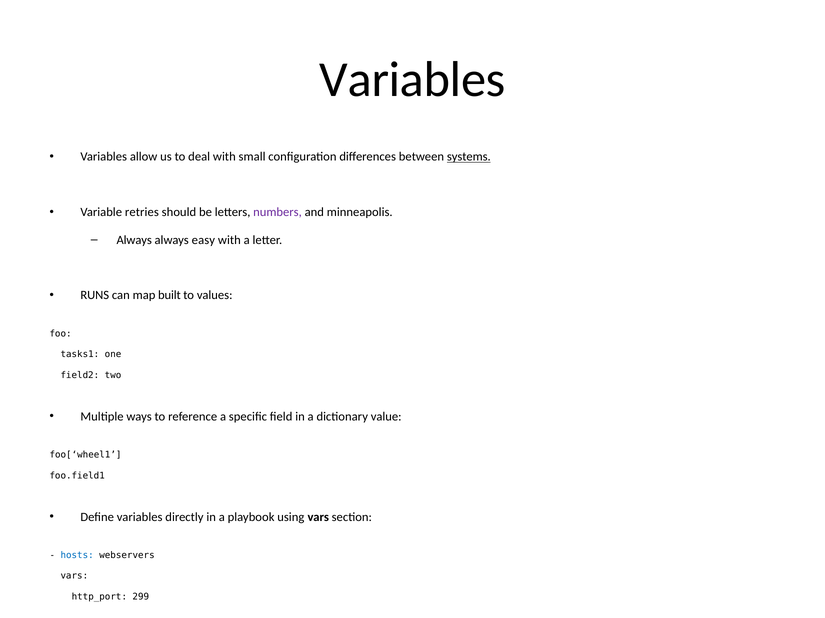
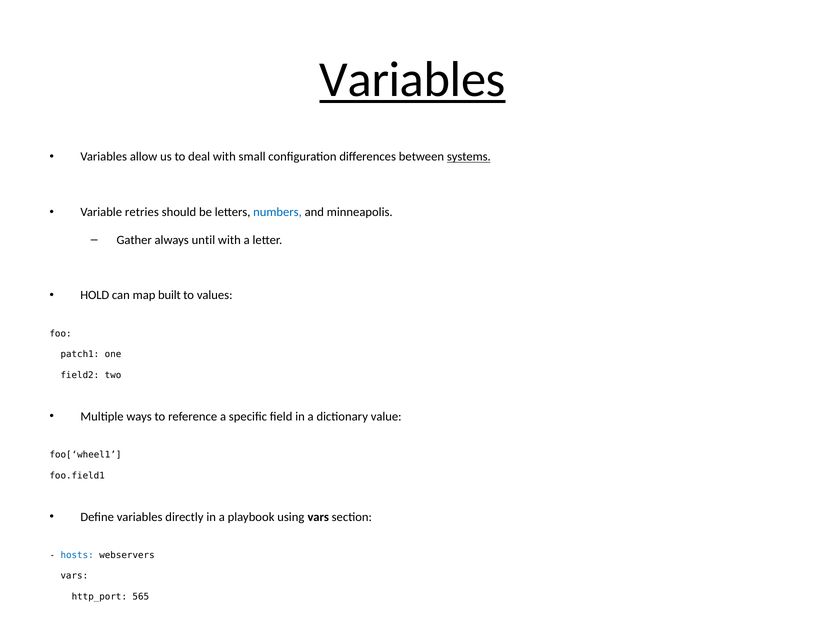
Variables at (413, 80) underline: none -> present
numbers colour: purple -> blue
Always at (134, 240): Always -> Gather
easy: easy -> until
RUNS: RUNS -> HOLD
tasks1: tasks1 -> patch1
299: 299 -> 565
